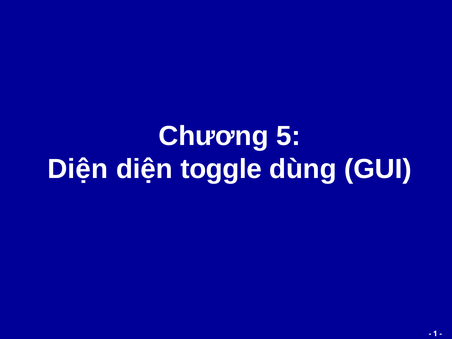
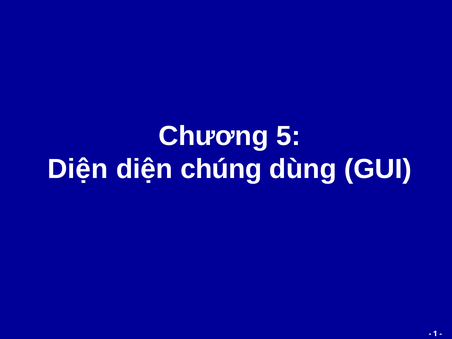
toggle: toggle -> chúng
